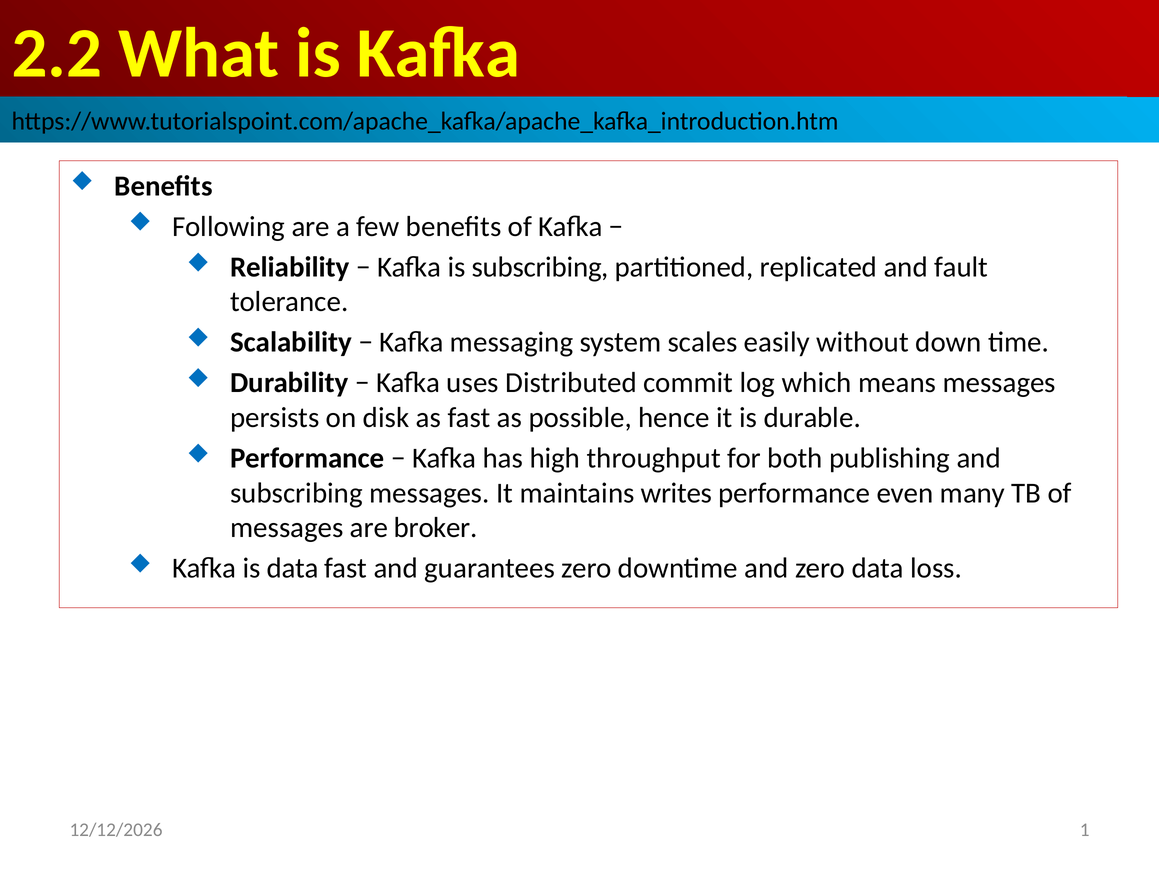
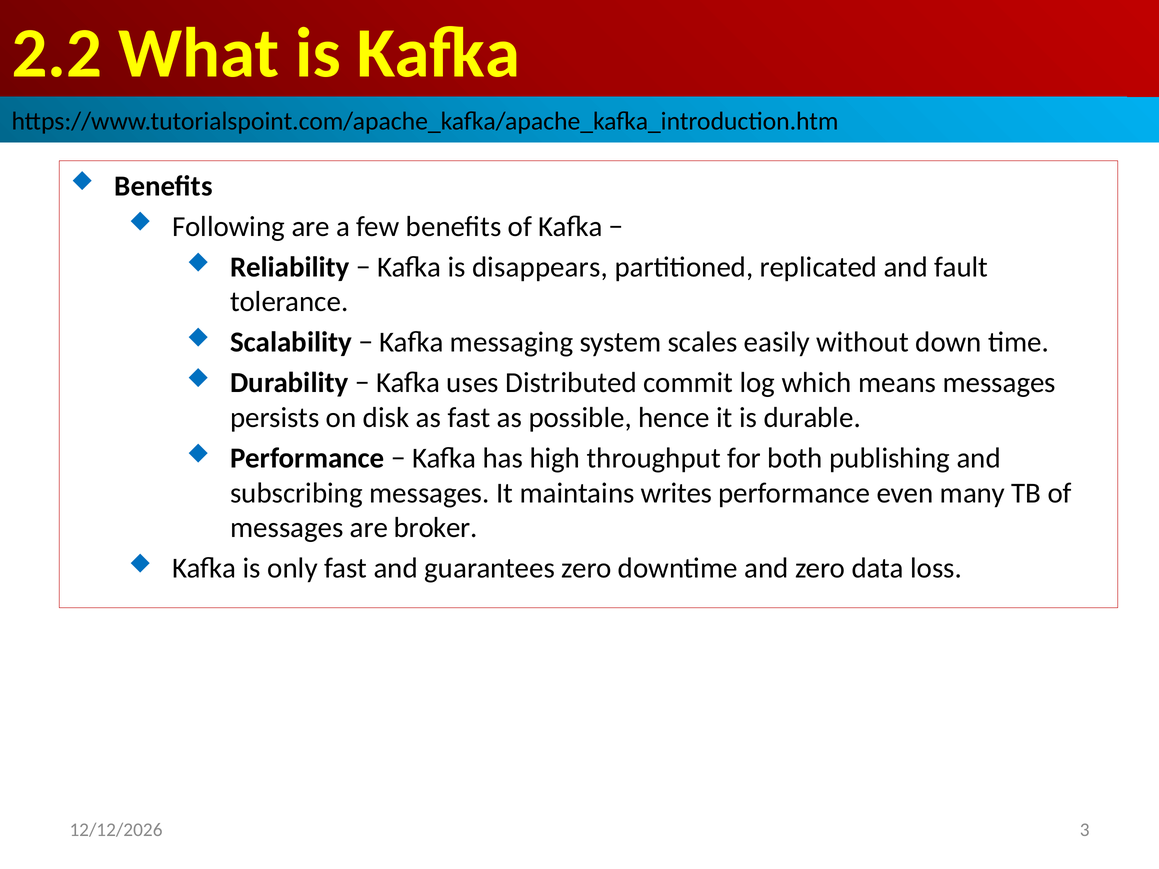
is subscribing: subscribing -> disappears
is data: data -> only
1: 1 -> 3
